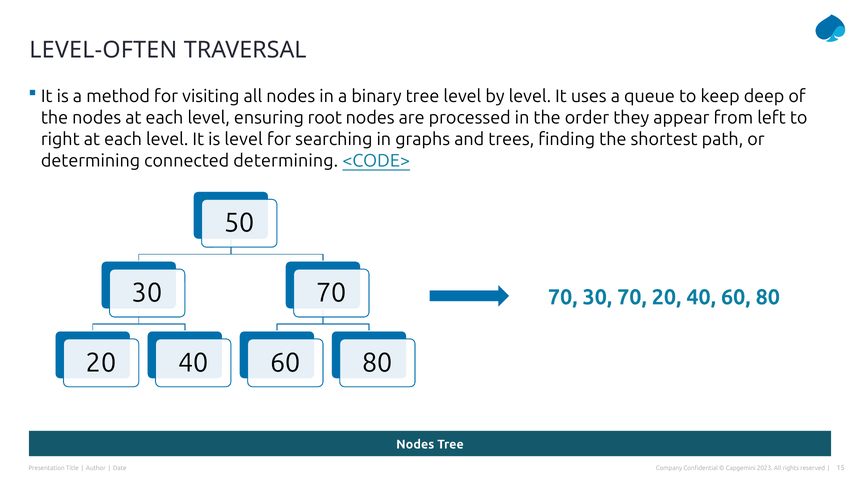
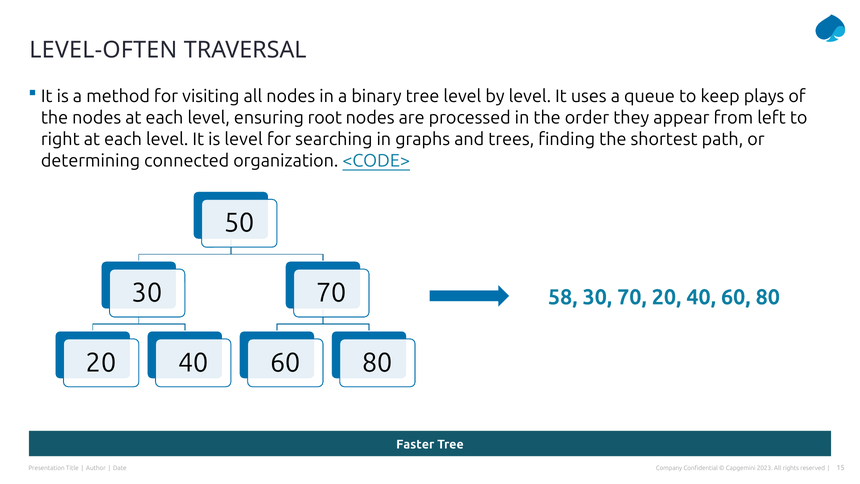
deep: deep -> plays
connected determining: determining -> organization
70 at (563, 297): 70 -> 58
Nodes at (415, 444): Nodes -> Faster
